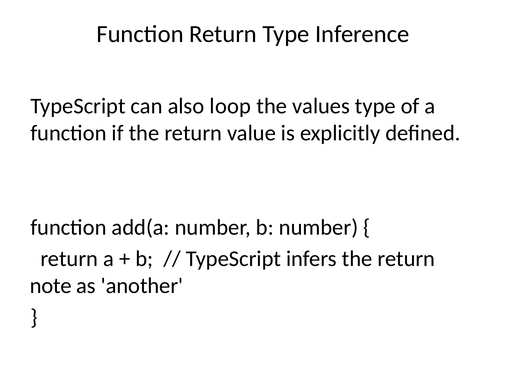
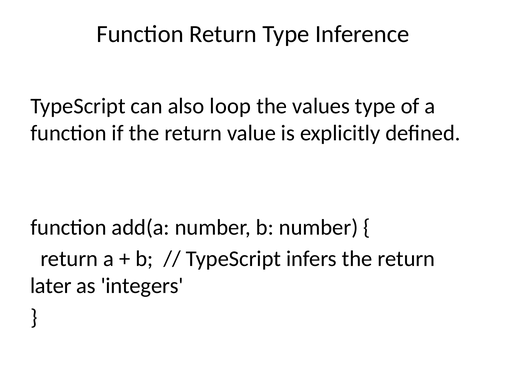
note: note -> later
another: another -> integers
